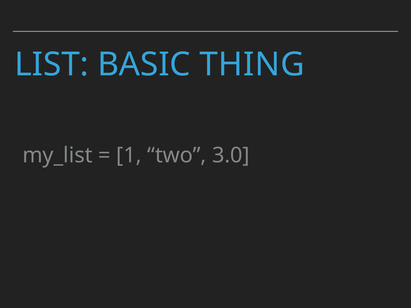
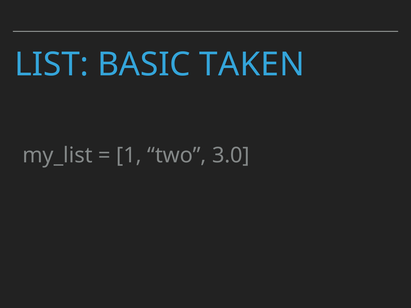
THING: THING -> TAKEN
